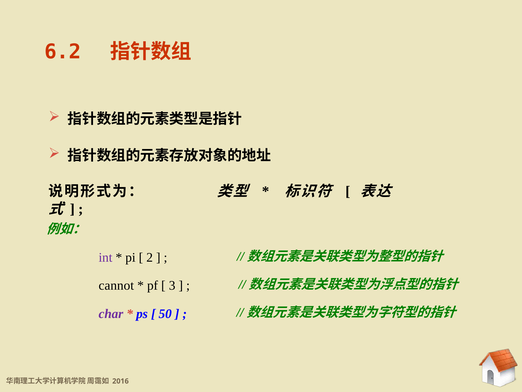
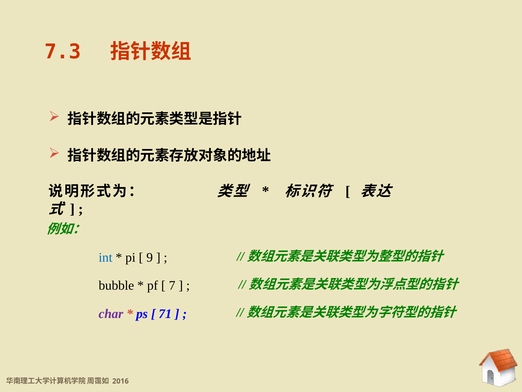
6.2: 6.2 -> 7.3
int colour: purple -> blue
2: 2 -> 9
cannot: cannot -> bubble
3: 3 -> 7
50: 50 -> 71
